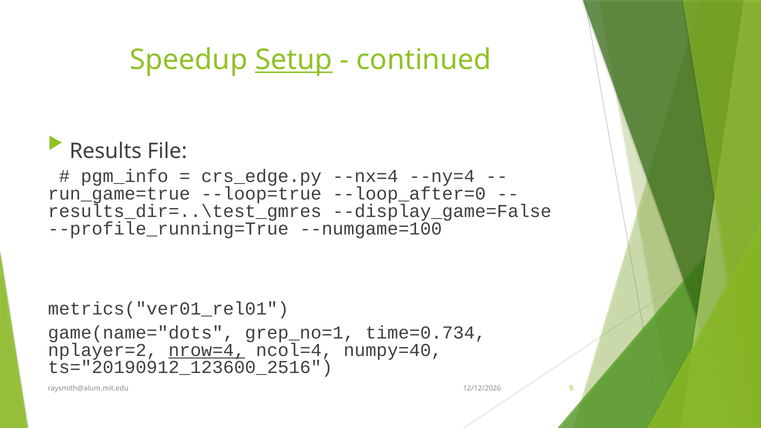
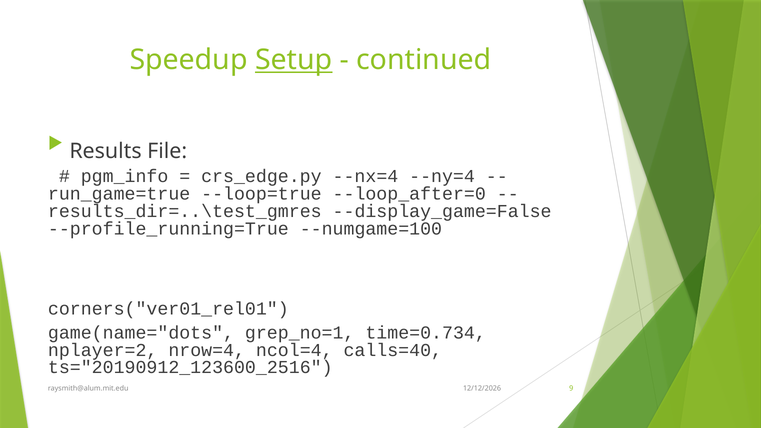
metrics("ver01_rel01: metrics("ver01_rel01 -> corners("ver01_rel01
nrow=4 underline: present -> none
numpy=40: numpy=40 -> calls=40
